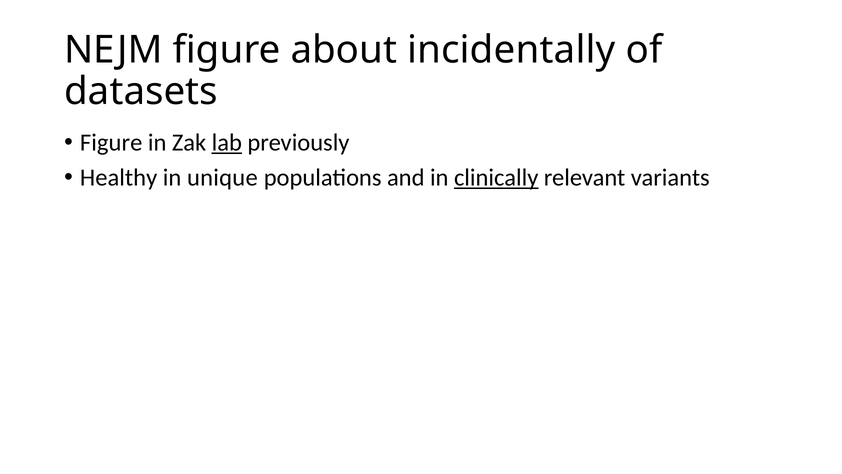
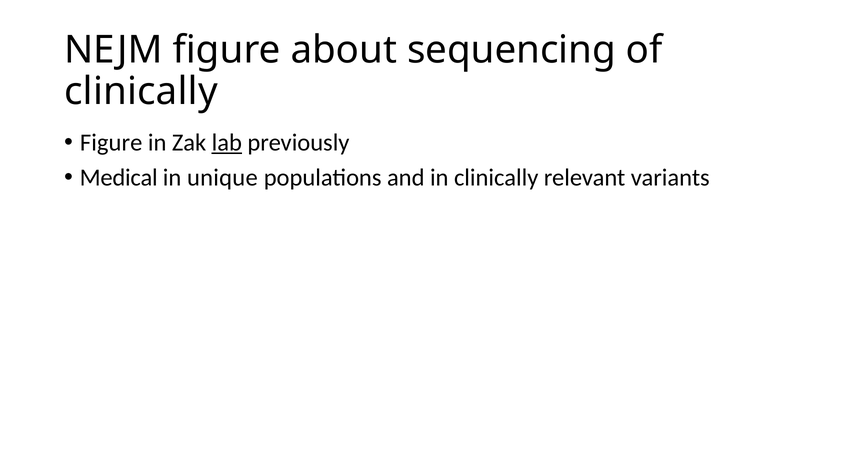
incidentally: incidentally -> sequencing
datasets at (141, 92): datasets -> clinically
Healthy: Healthy -> Medical
clinically at (496, 178) underline: present -> none
